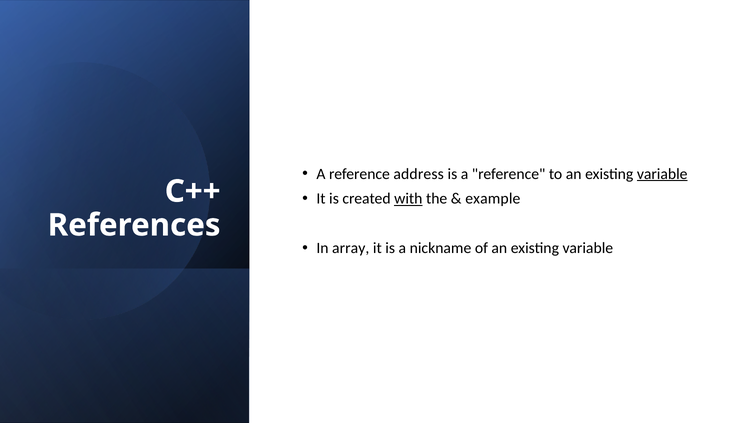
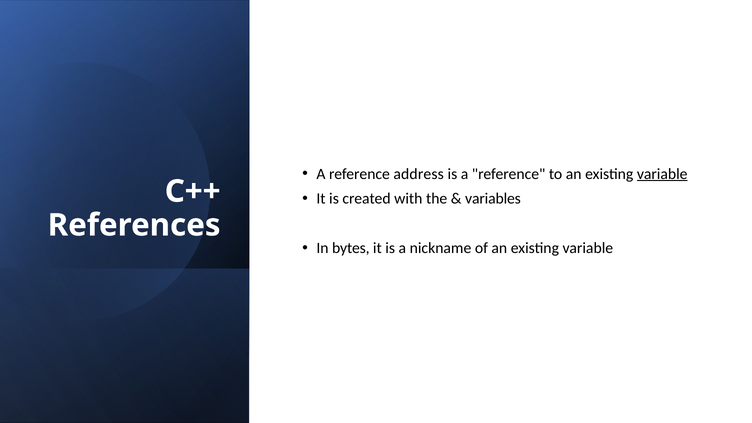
with underline: present -> none
example: example -> variables
array: array -> bytes
